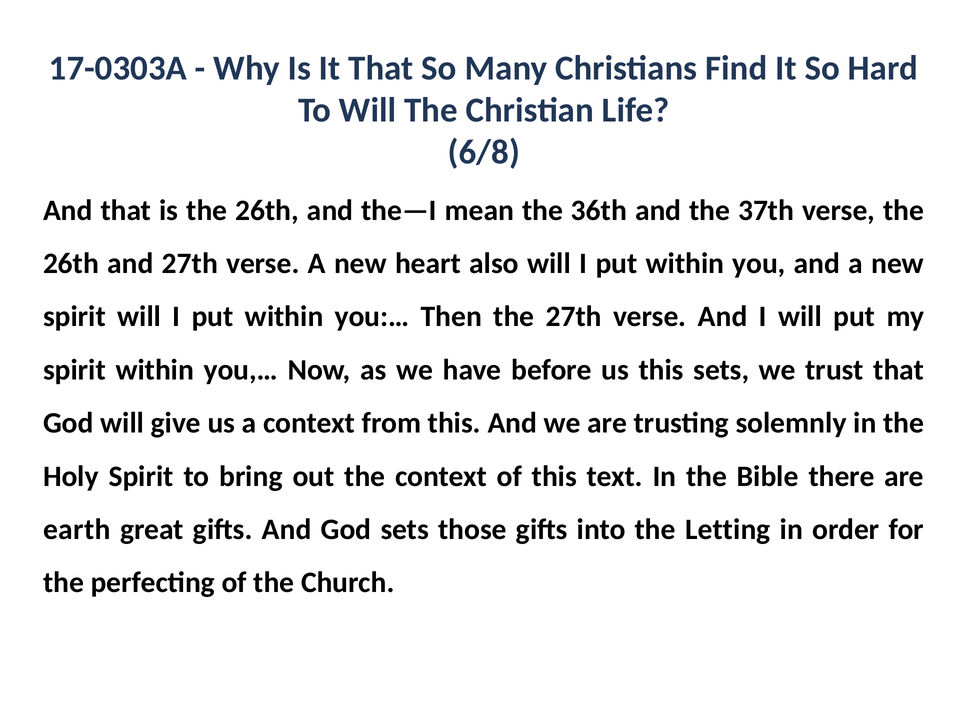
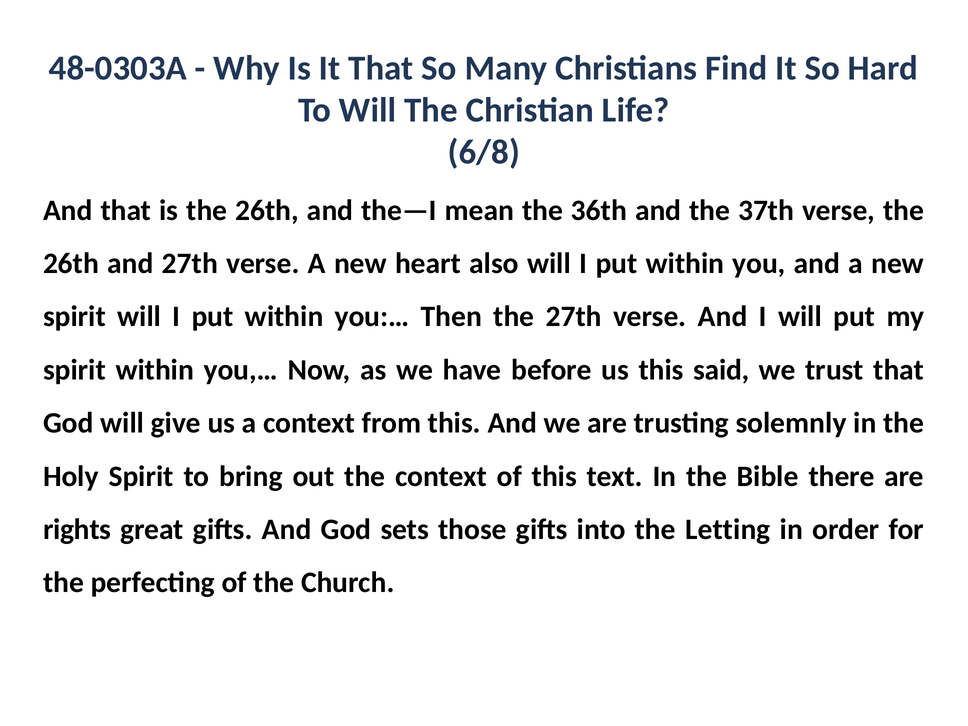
17-0303A: 17-0303A -> 48-0303A
this sets: sets -> said
earth: earth -> rights
